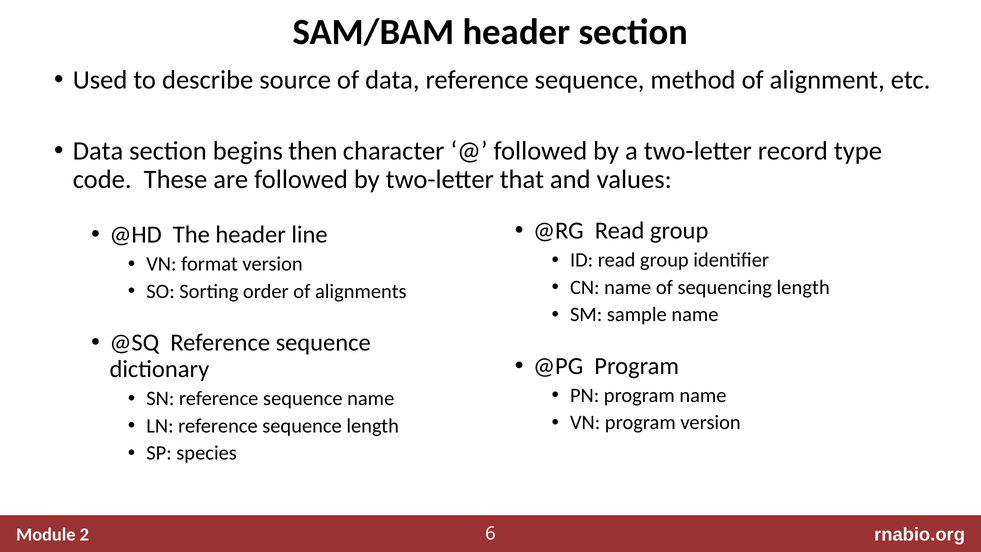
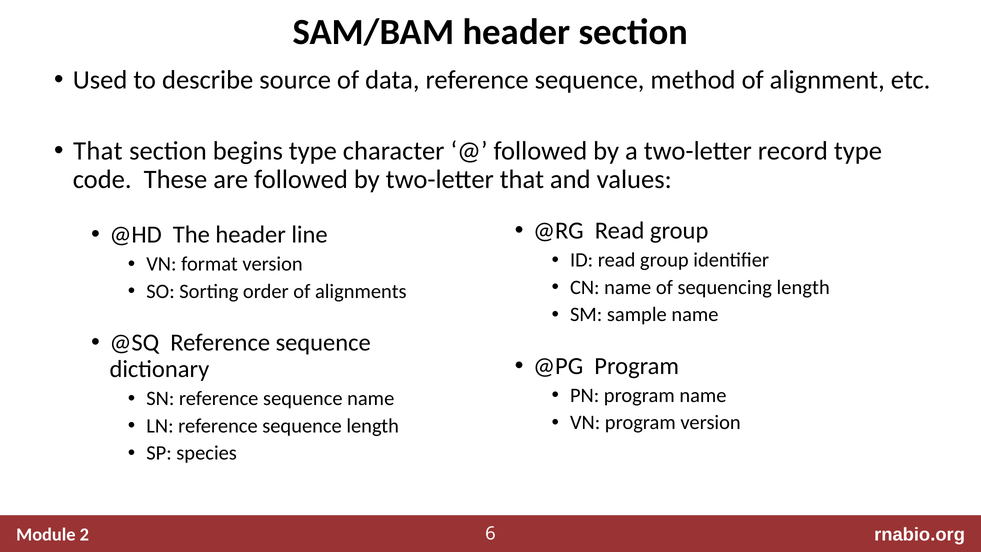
Data at (98, 151): Data -> That
begins then: then -> type
